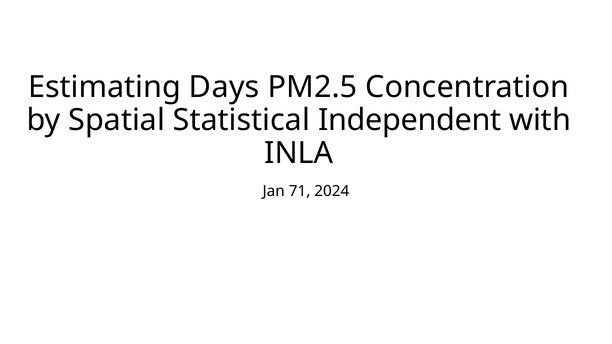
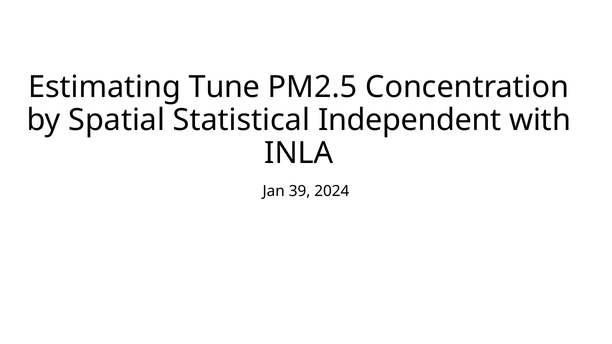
Days: Days -> Tune
71: 71 -> 39
